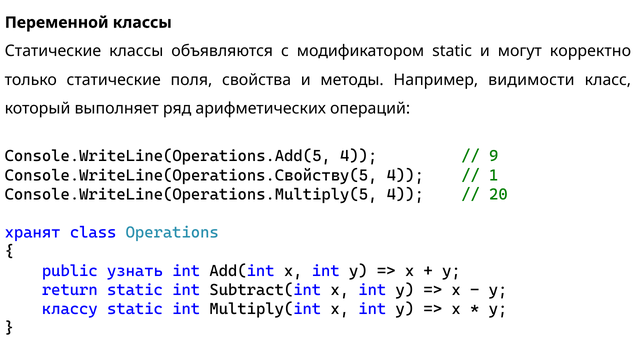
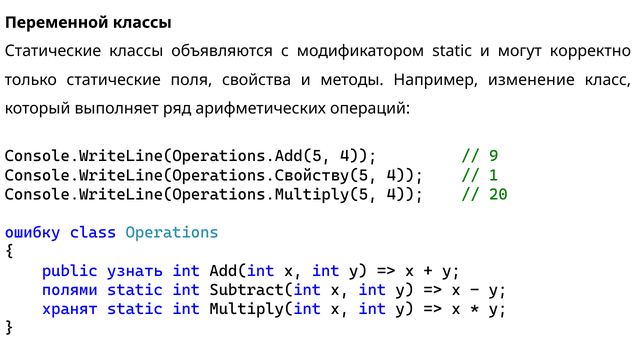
видимости: видимости -> изменение
хранят: хранят -> ошибку
return: return -> полями
классу: классу -> хранят
